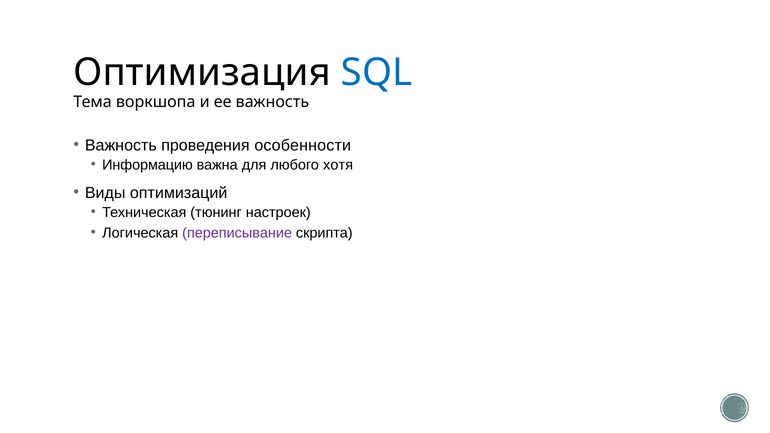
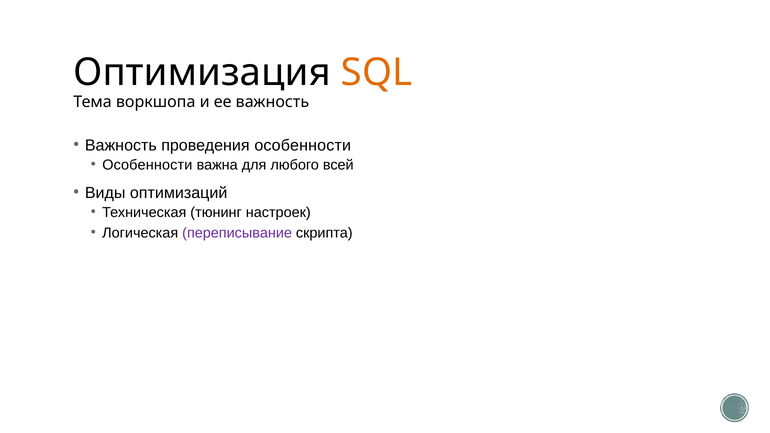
SQL colour: blue -> orange
Информацию at (147, 165): Информацию -> Особенности
хотя: хотя -> всей
